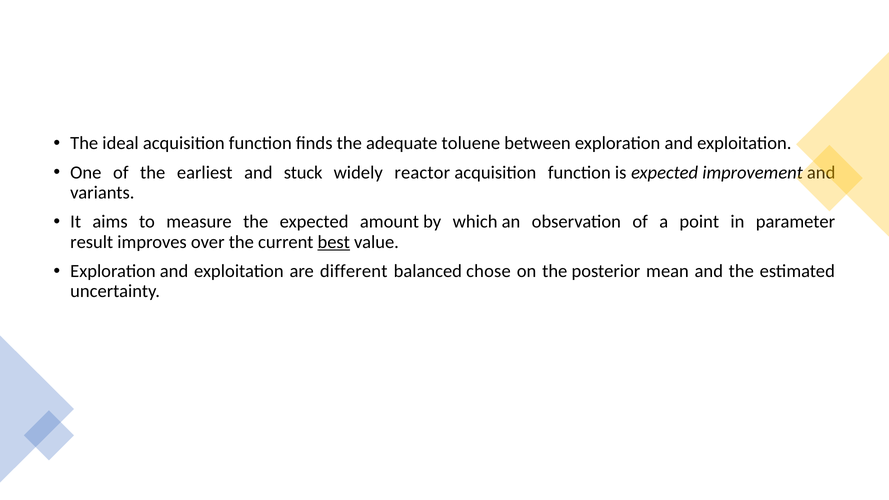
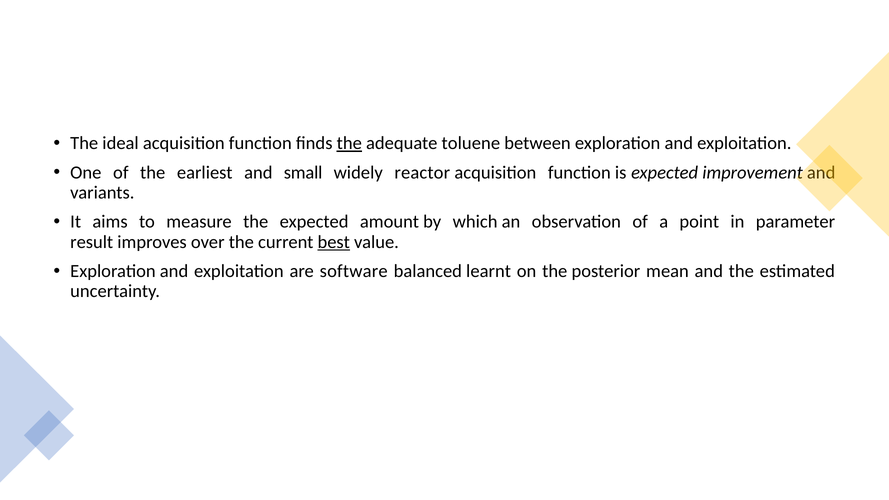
the at (349, 143) underline: none -> present
stuck: stuck -> small
different: different -> software
chose: chose -> learnt
